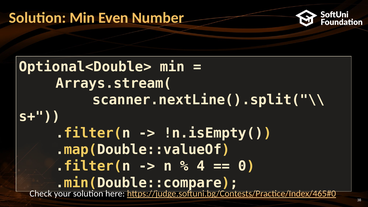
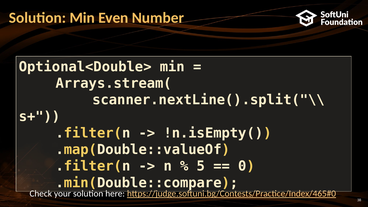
4: 4 -> 5
